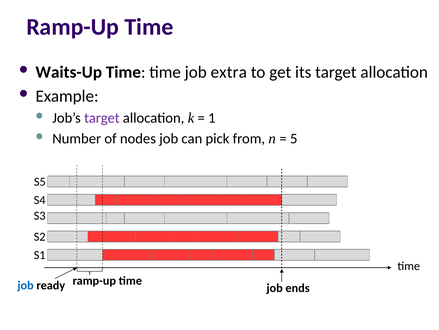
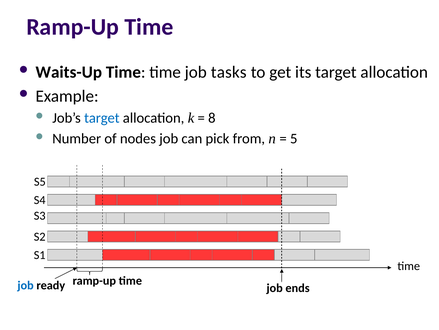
extra: extra -> tasks
target at (102, 118) colour: purple -> blue
1: 1 -> 8
